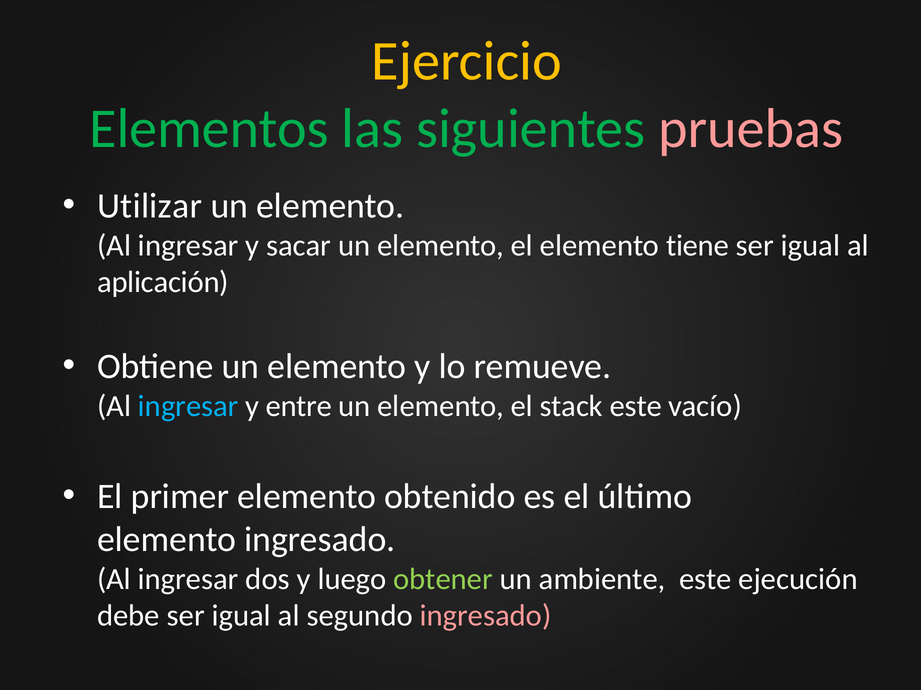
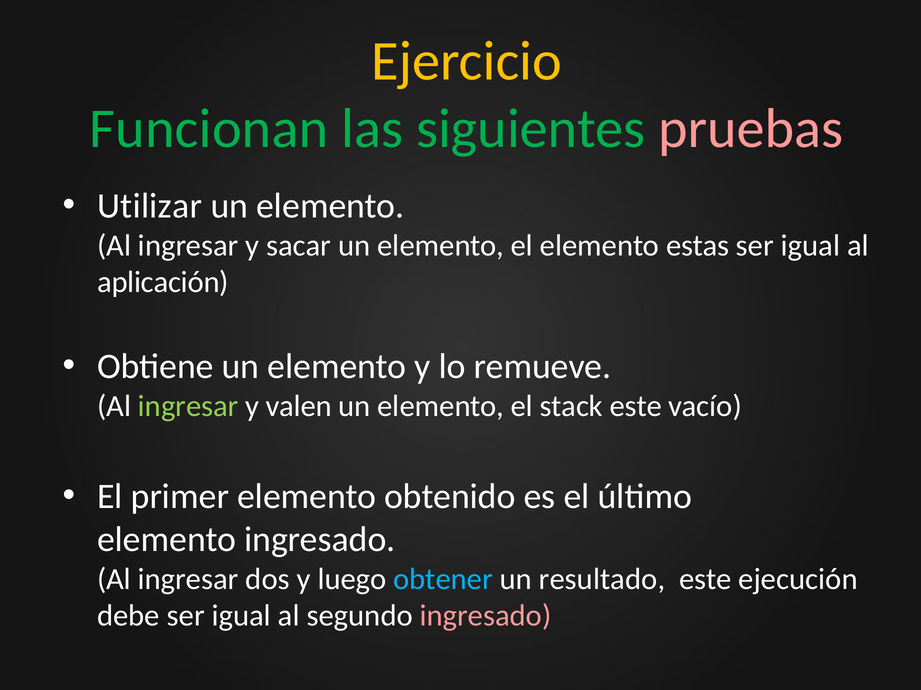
Elementos: Elementos -> Funcionan
tiene: tiene -> estas
ingresar at (188, 407) colour: light blue -> light green
entre: entre -> valen
obtener colour: light green -> light blue
ambiente: ambiente -> resultado
